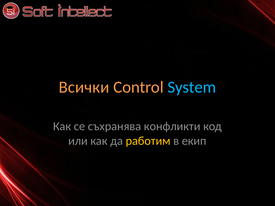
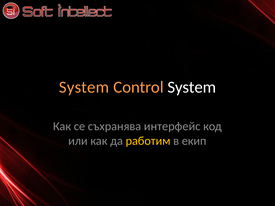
Всички at (84, 87): Всички -> System
System at (192, 87) colour: light blue -> white
конфликти: конфликти -> интерфейс
